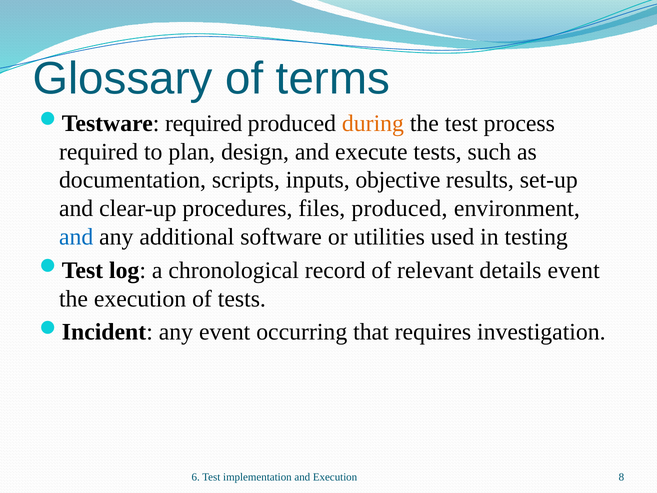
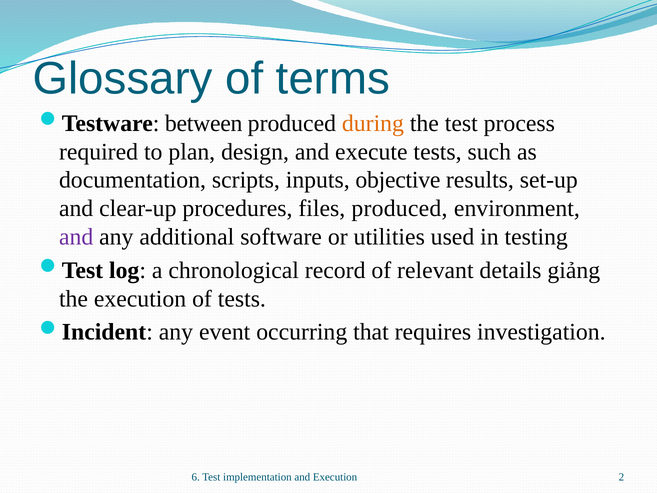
required at (204, 123): required -> between
and at (76, 237) colour: blue -> purple
details event: event -> giảng
8: 8 -> 2
